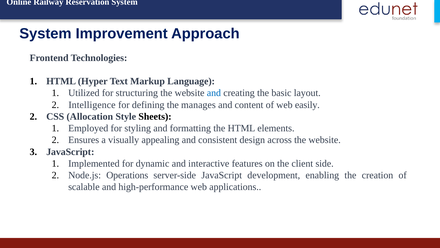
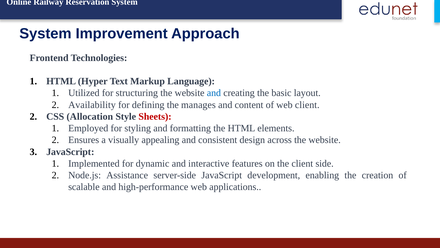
Intelligence: Intelligence -> Availability
web easily: easily -> client
Sheets colour: black -> red
Operations: Operations -> Assistance
